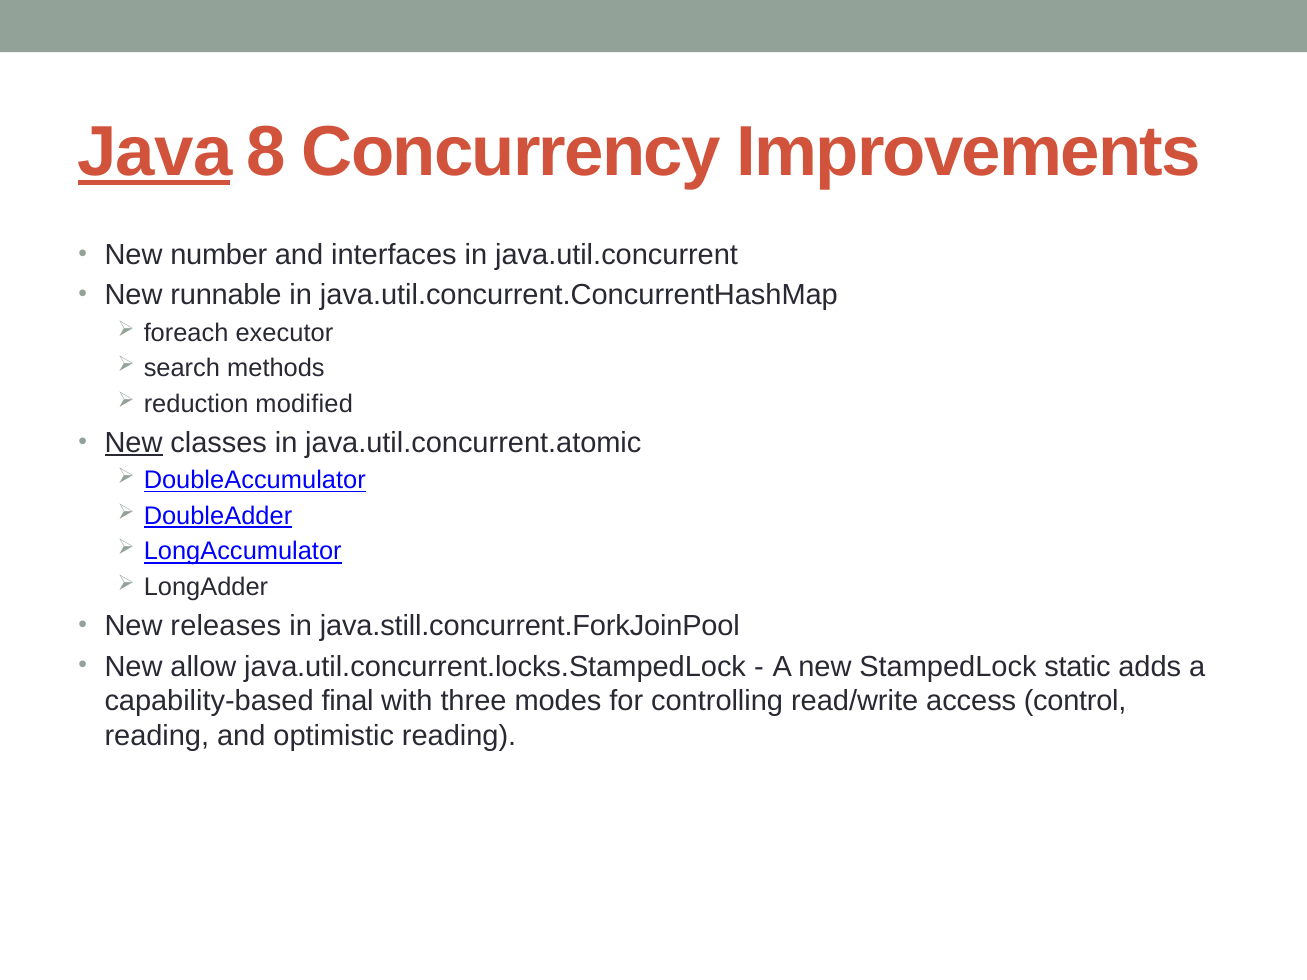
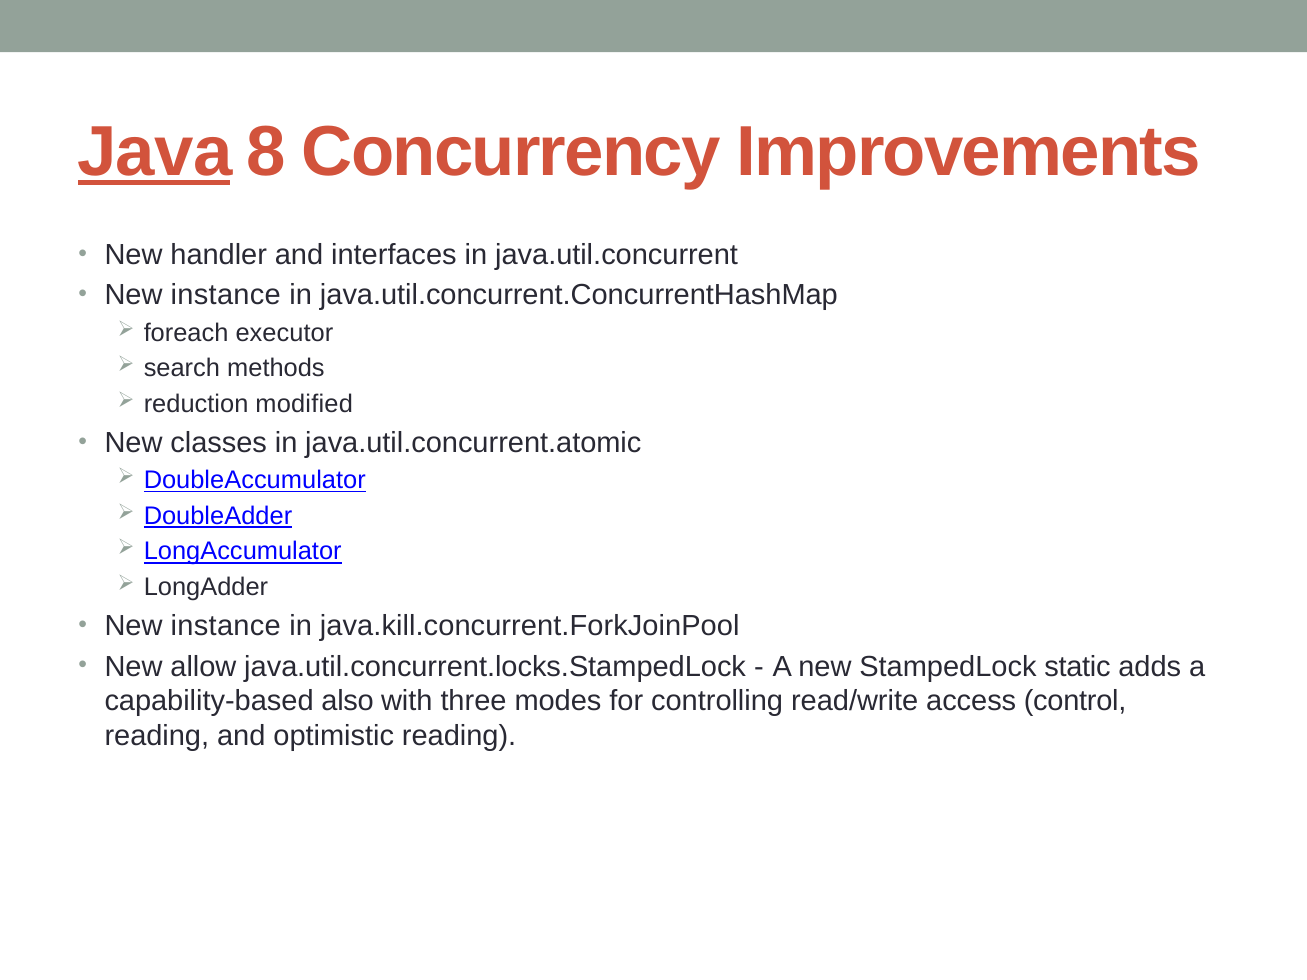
number: number -> handler
runnable at (226, 295): runnable -> instance
New at (134, 443) underline: present -> none
releases at (226, 626): releases -> instance
java.still.concurrent.ForkJoinPool: java.still.concurrent.ForkJoinPool -> java.kill.concurrent.ForkJoinPool
final: final -> also
